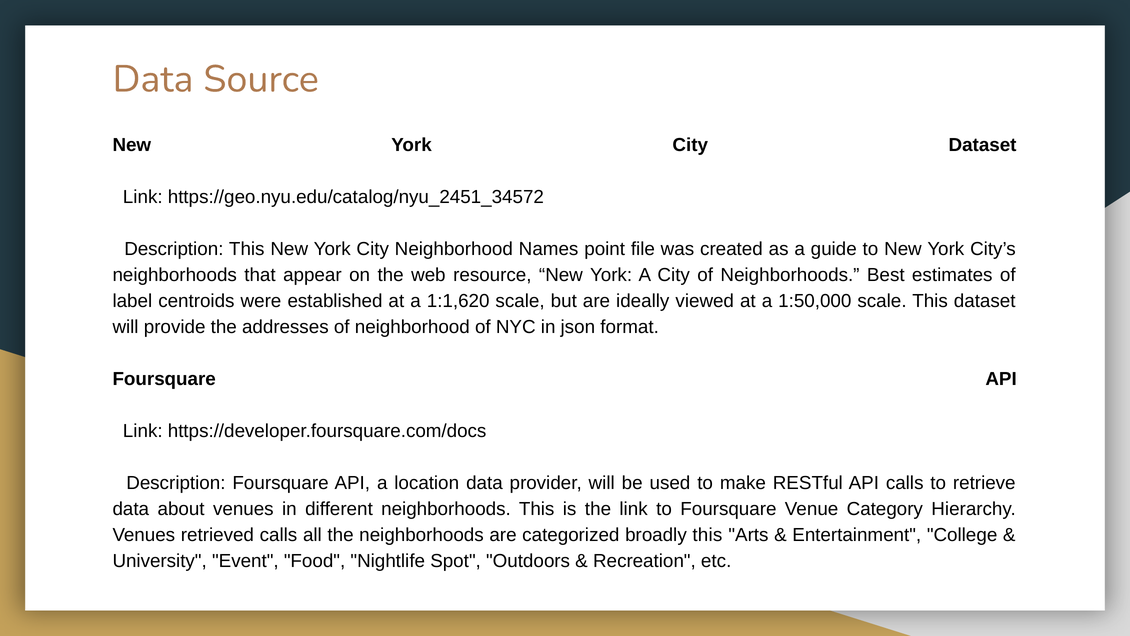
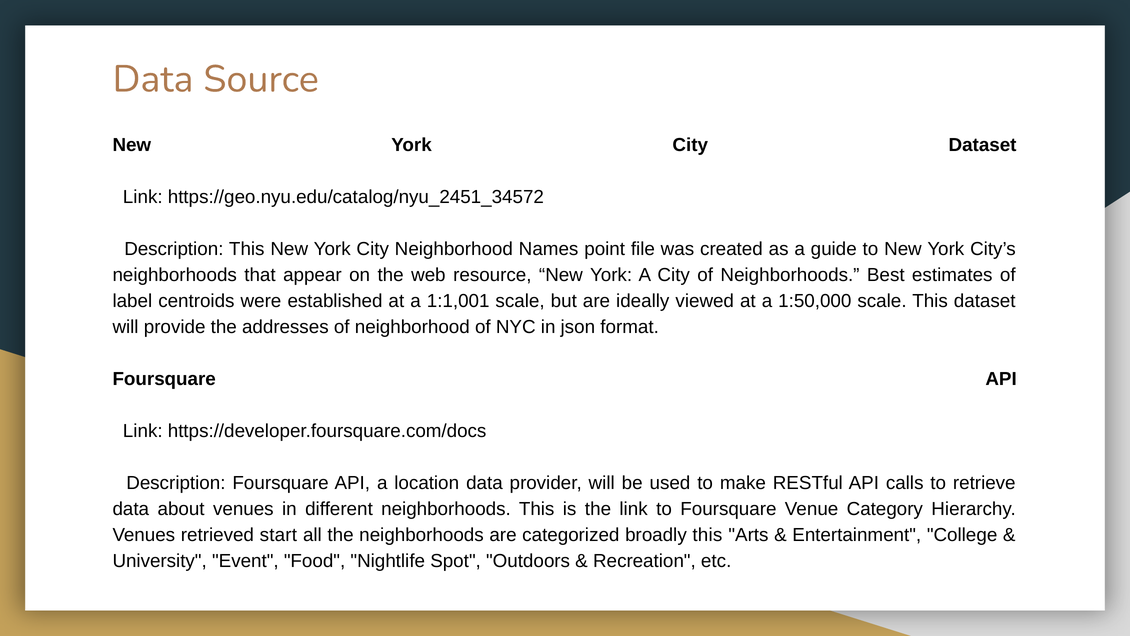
1:1,620: 1:1,620 -> 1:1,001
retrieved calls: calls -> start
